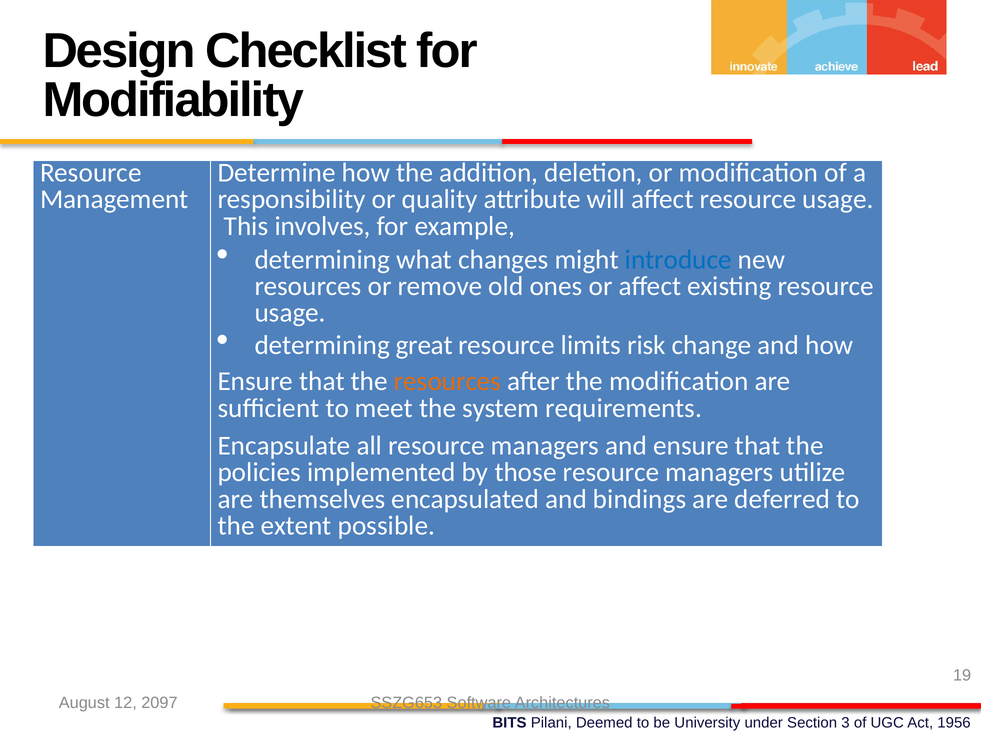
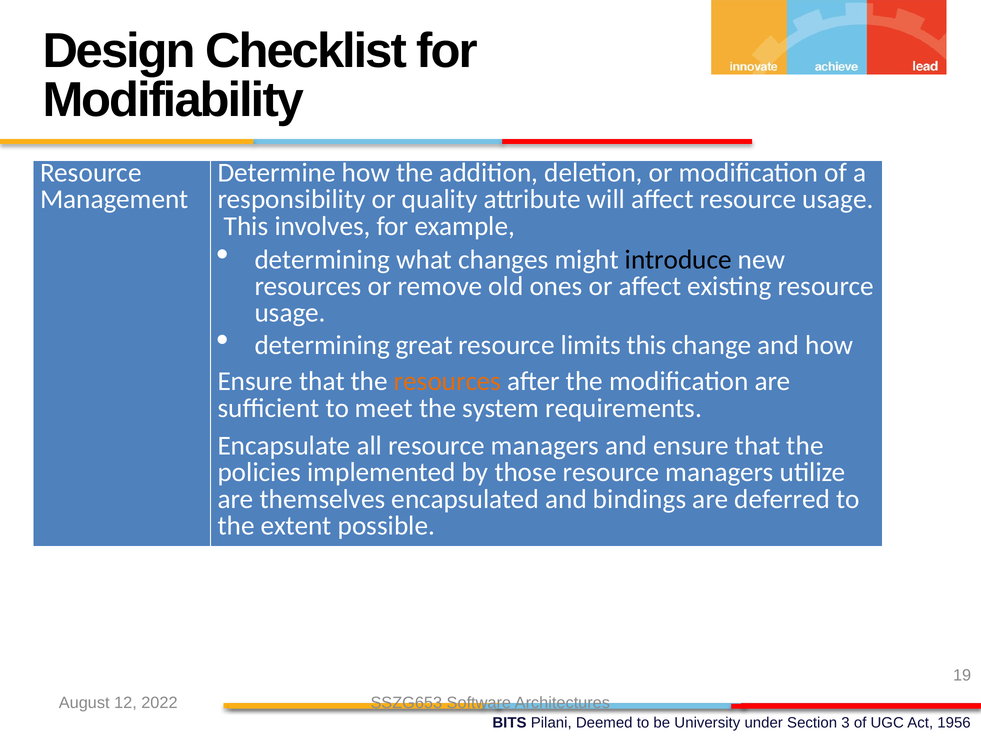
introduce colour: blue -> black
limits risk: risk -> this
2097: 2097 -> 2022
